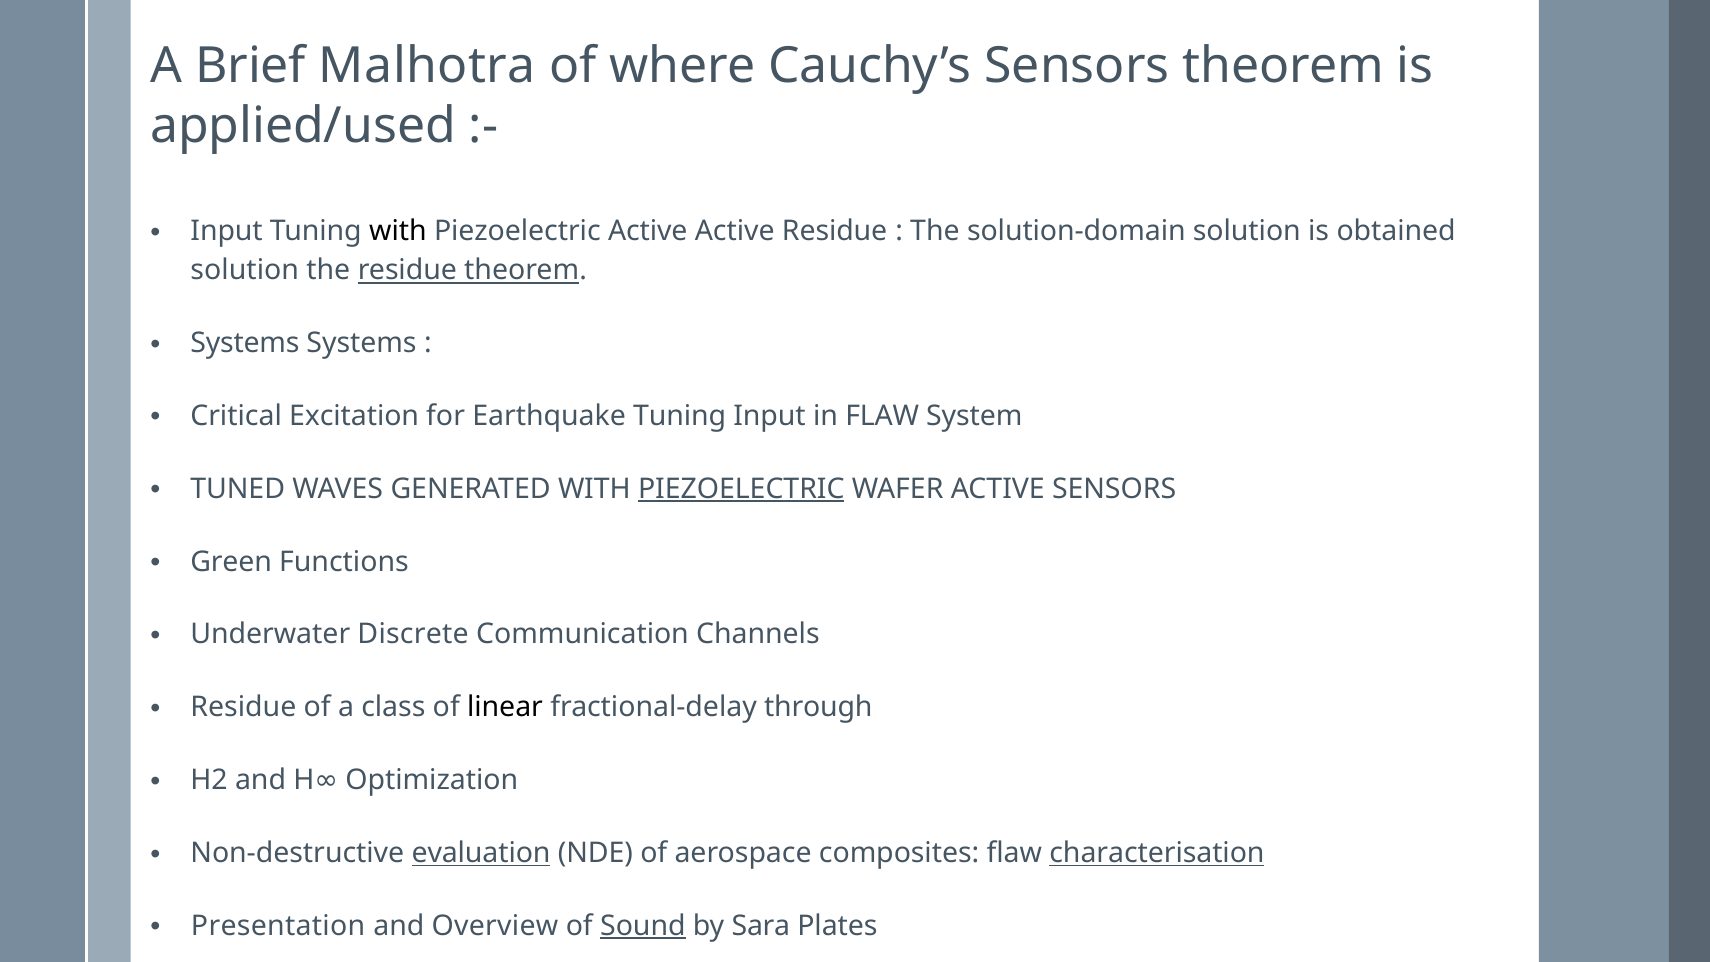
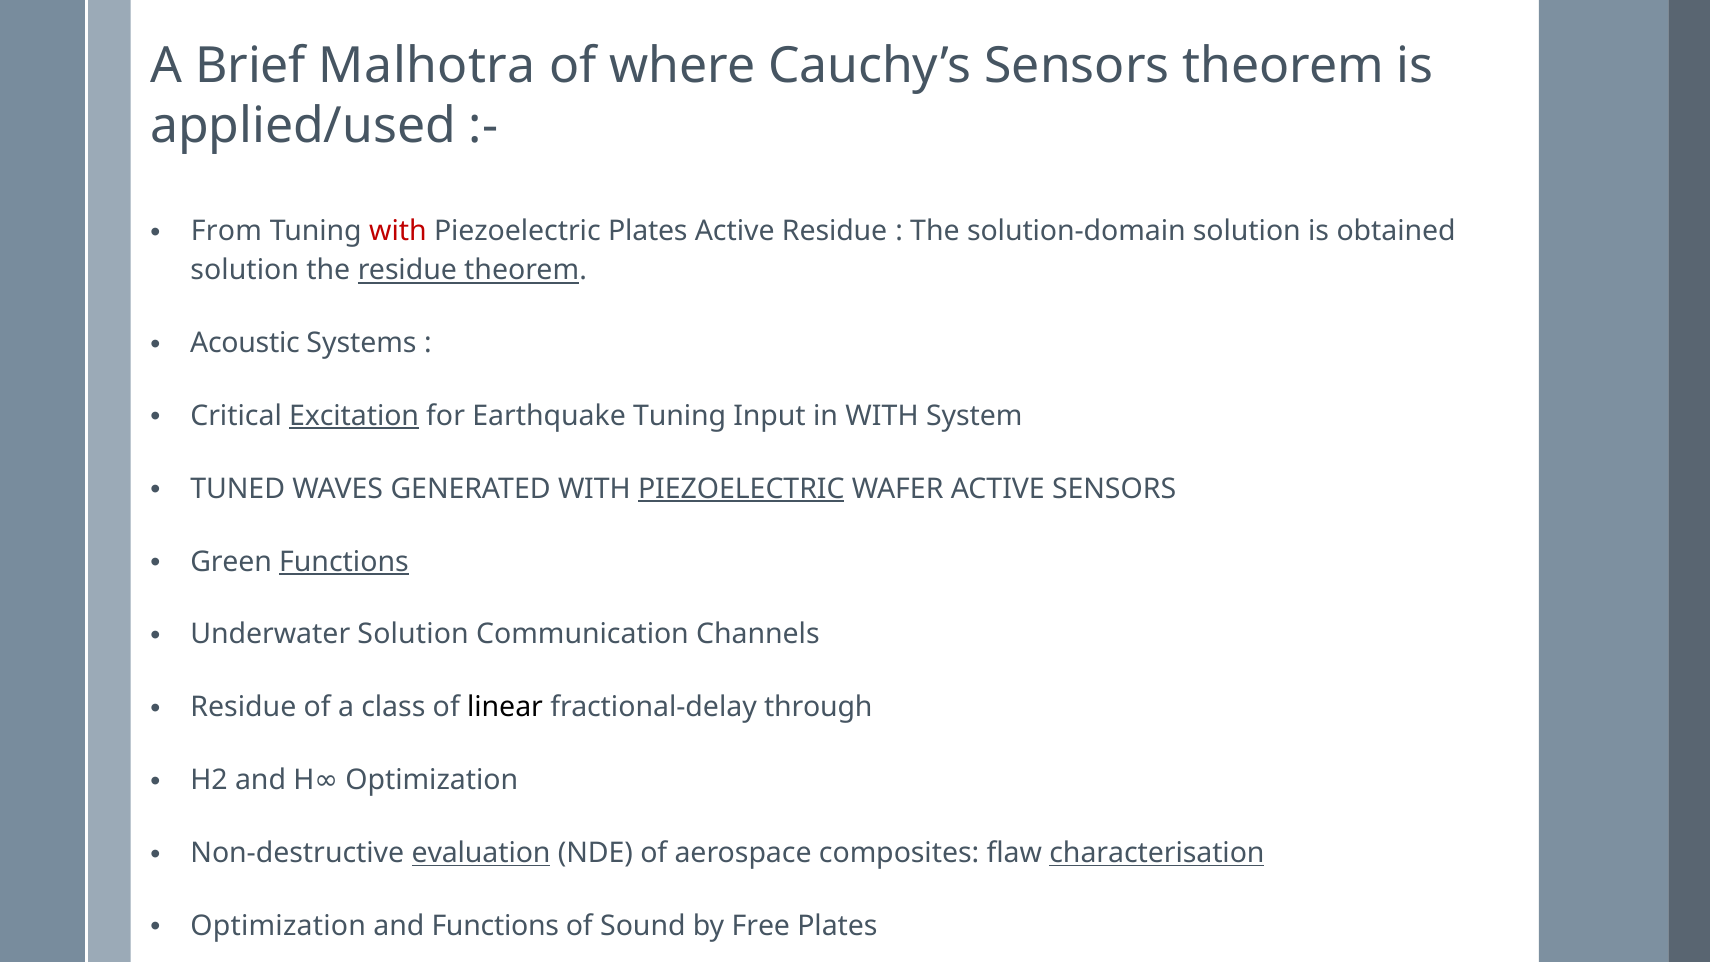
Input at (227, 232): Input -> From
with at (398, 232) colour: black -> red
Piezoelectric Active: Active -> Plates
Systems at (245, 343): Systems -> Acoustic
Excitation underline: none -> present
in FLAW: FLAW -> WITH
Functions at (344, 562) underline: none -> present
Underwater Discrete: Discrete -> Solution
Presentation at (278, 926): Presentation -> Optimization
and Overview: Overview -> Functions
Sound underline: present -> none
Sara: Sara -> Free
